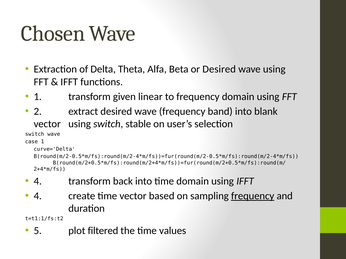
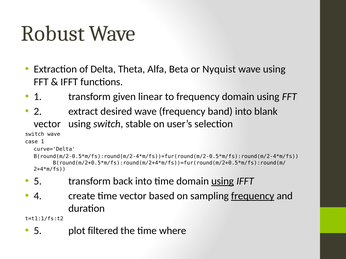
Chosen: Chosen -> Robust
or Desired: Desired -> Nyquist
4 at (38, 181): 4 -> 5
using at (223, 181) underline: none -> present
values: values -> where
